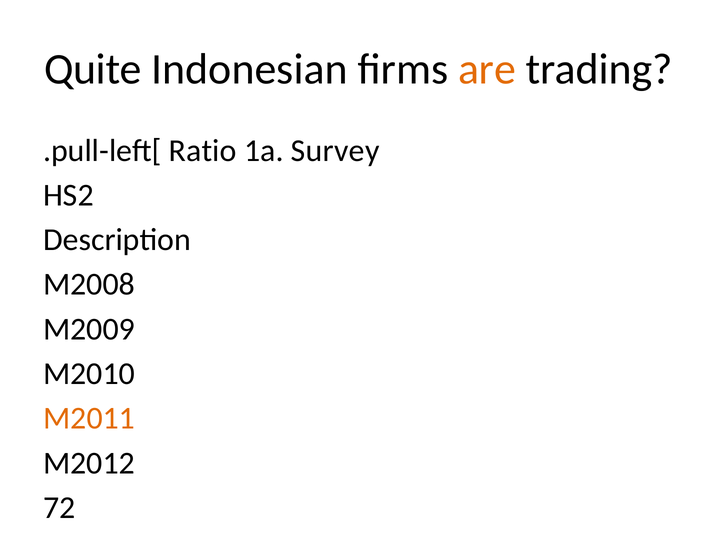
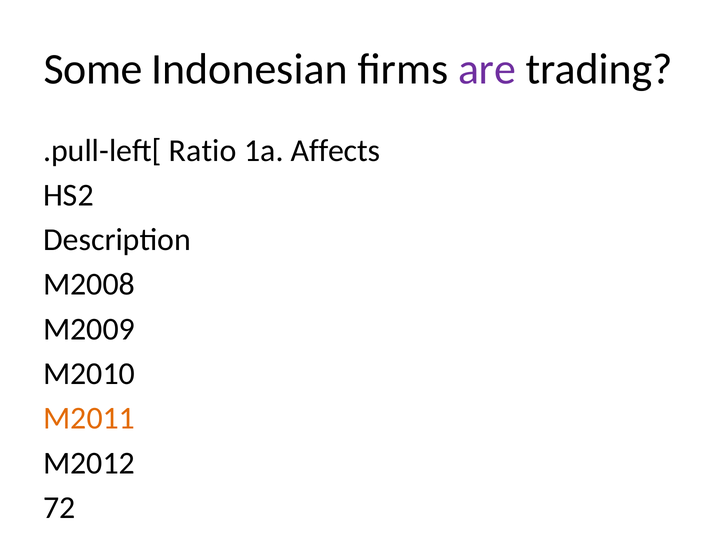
Quite: Quite -> Some
are colour: orange -> purple
Survey: Survey -> Affects
